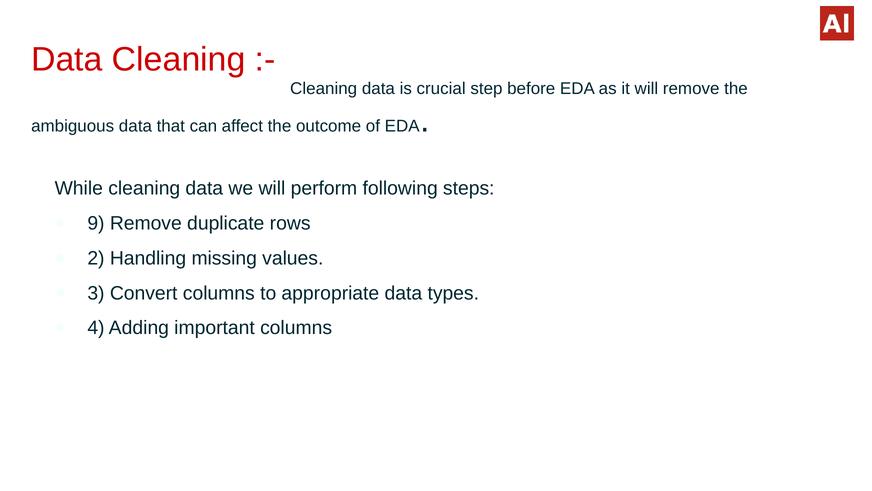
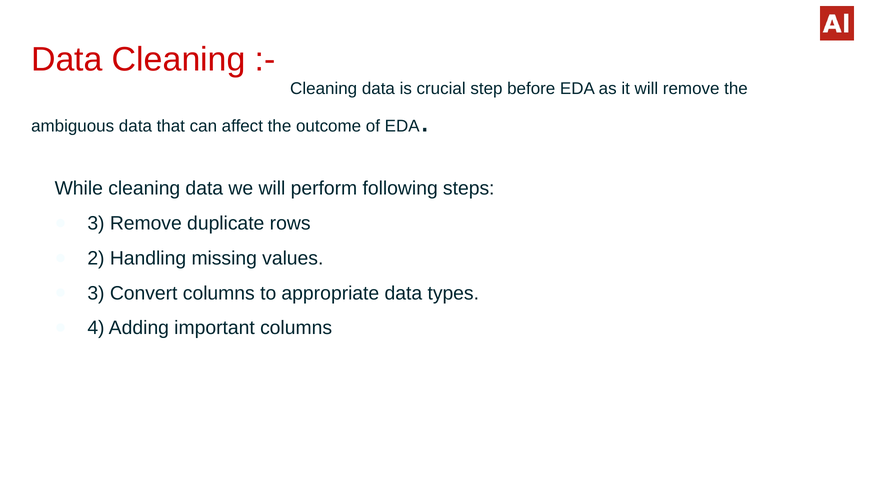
9 at (96, 223): 9 -> 3
